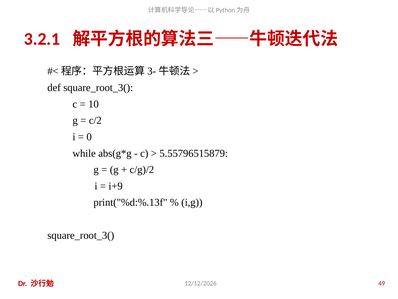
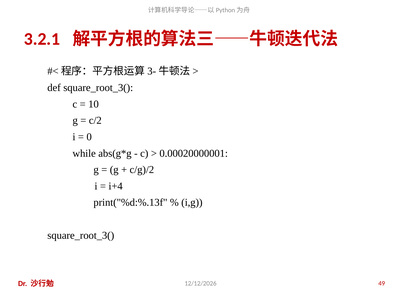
5.55796515879: 5.55796515879 -> 0.00020000001
i+9: i+9 -> i+4
